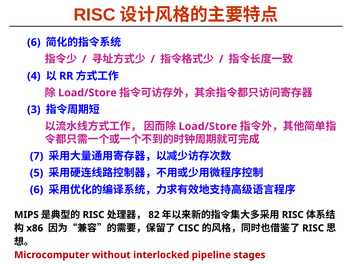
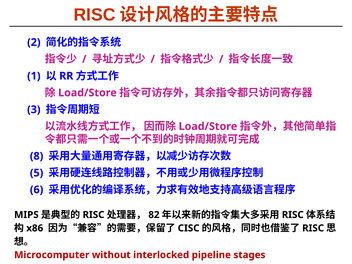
6 at (34, 42): 6 -> 2
4: 4 -> 1
7: 7 -> 8
